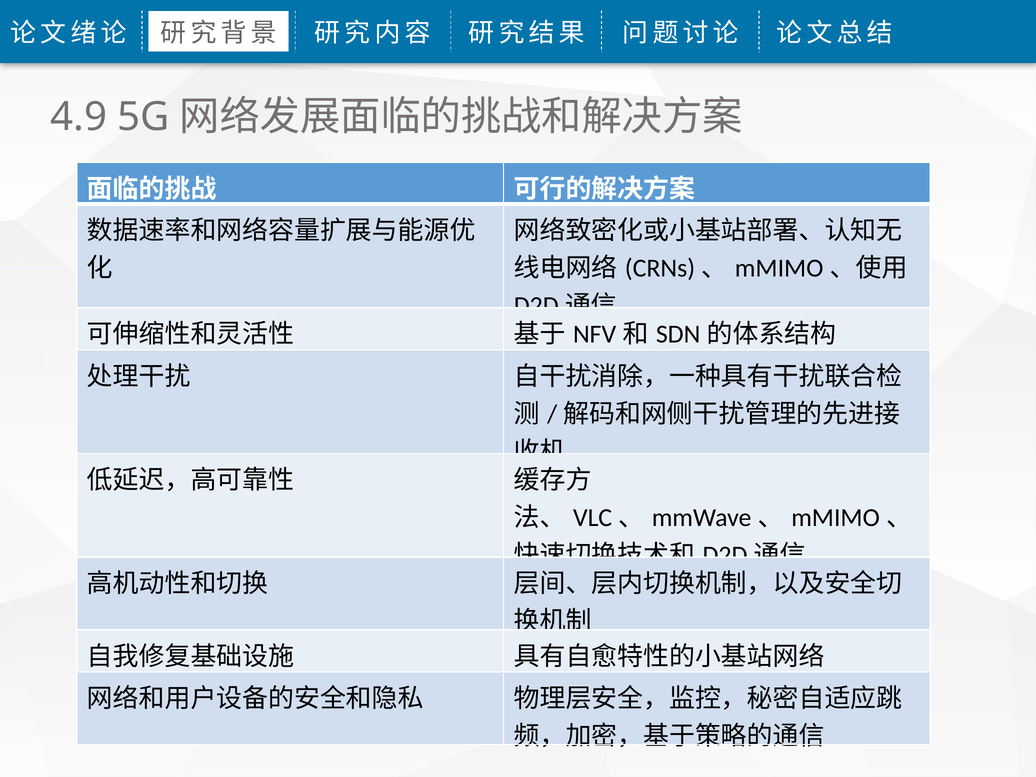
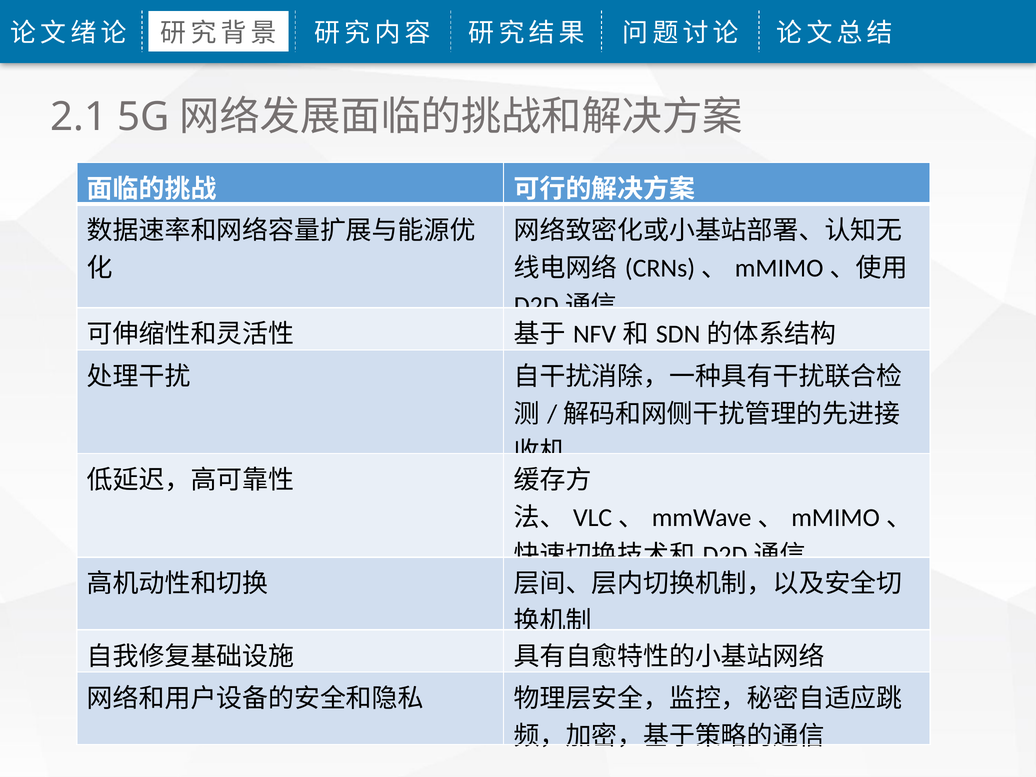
4.9: 4.9 -> 2.1
